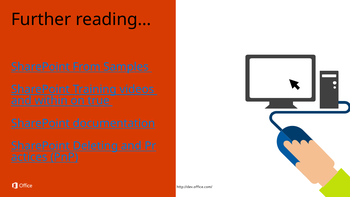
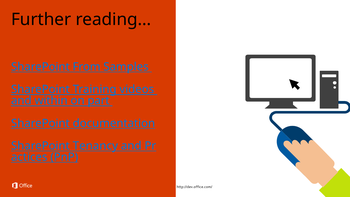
true: true -> part
Deleting: Deleting -> Tenancy
